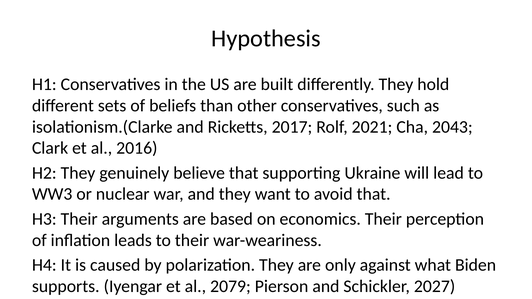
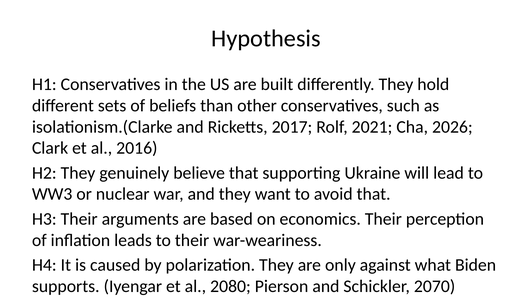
2043: 2043 -> 2026
2079: 2079 -> 2080
2027: 2027 -> 2070
